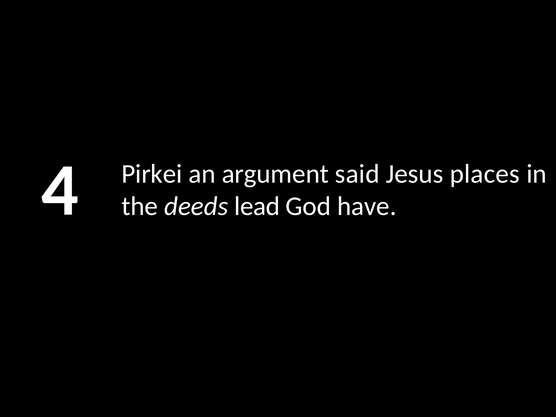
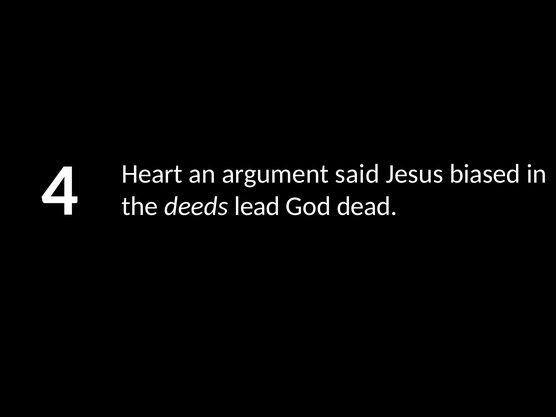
Pirkei: Pirkei -> Heart
places: places -> biased
have: have -> dead
